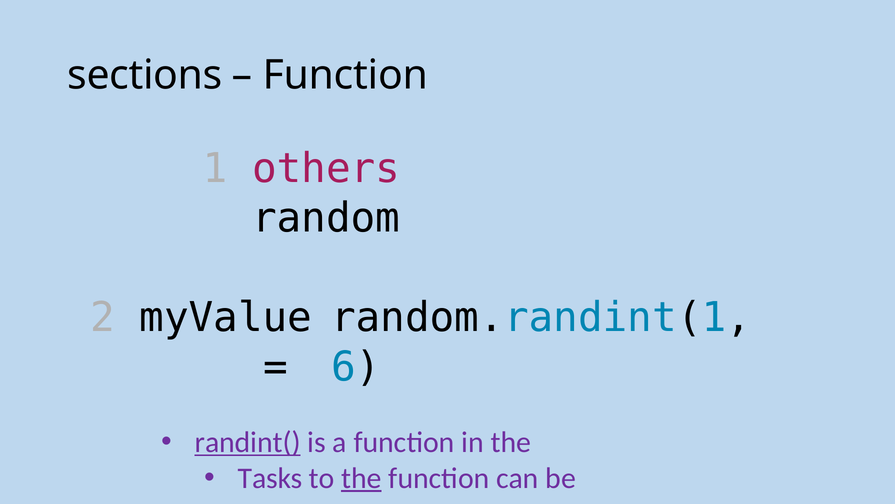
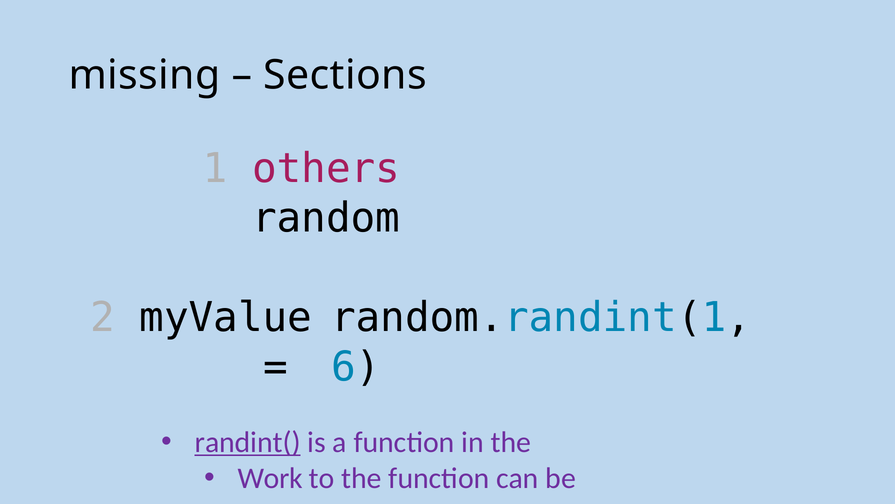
sections: sections -> missing
Function at (345, 75): Function -> Sections
Tasks: Tasks -> Work
the at (361, 478) underline: present -> none
